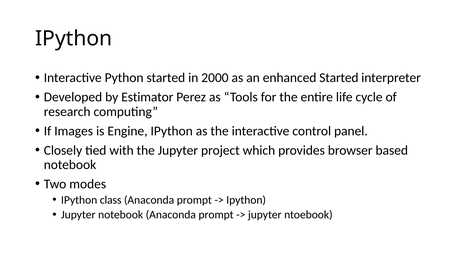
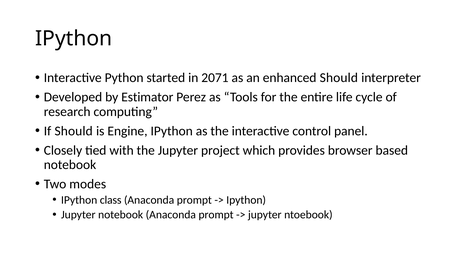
2000: 2000 -> 2071
enhanced Started: Started -> Should
If Images: Images -> Should
